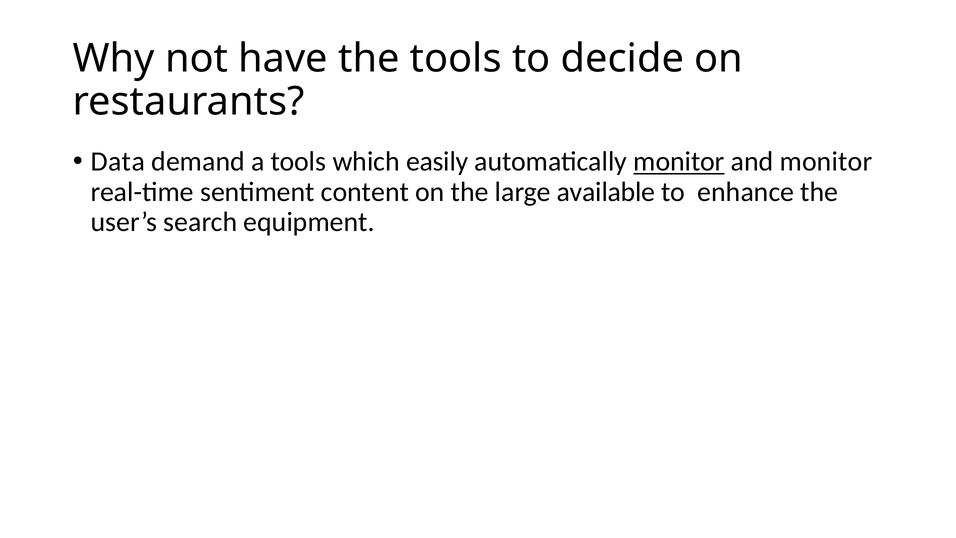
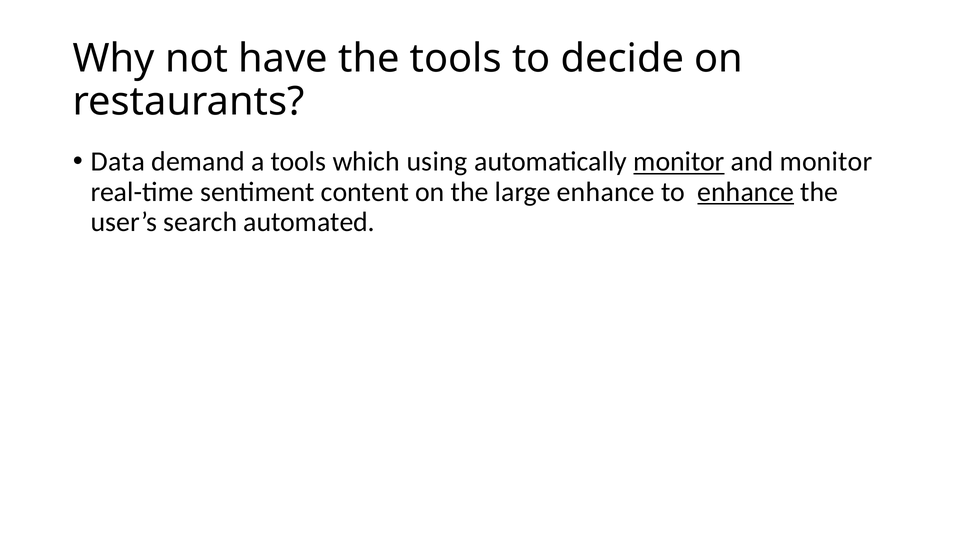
easily: easily -> using
large available: available -> enhance
enhance at (746, 192) underline: none -> present
equipment: equipment -> automated
